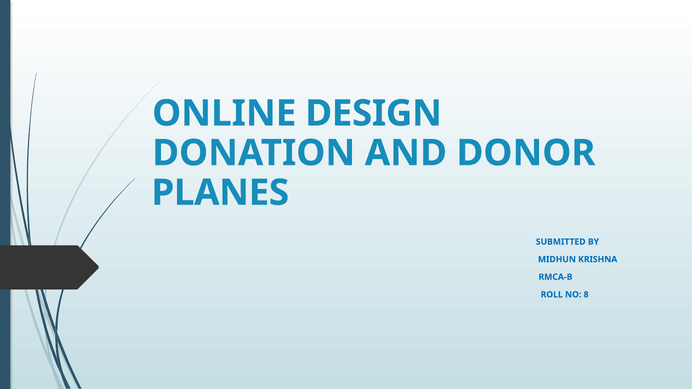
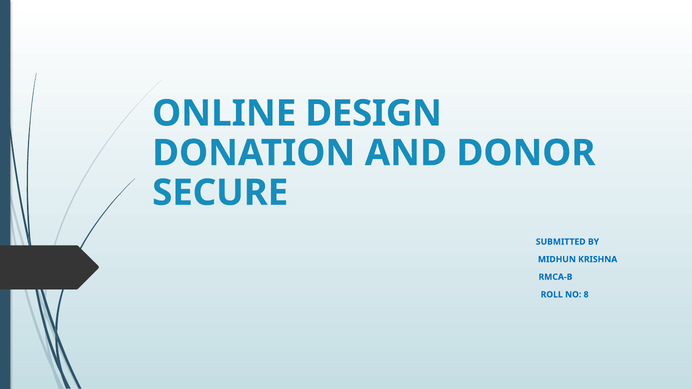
PLANES: PLANES -> SECURE
